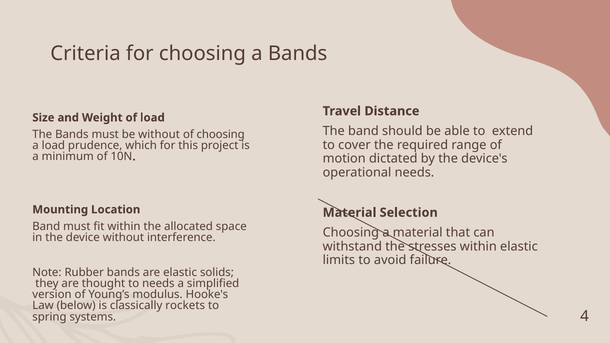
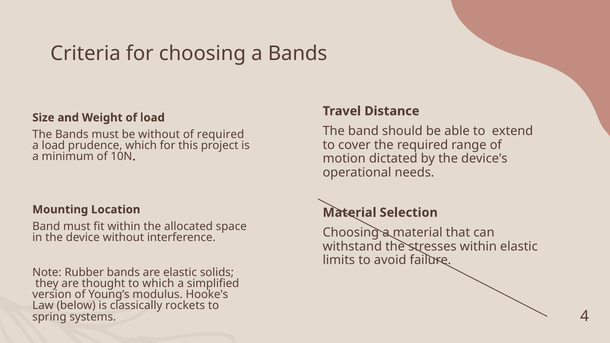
of choosing: choosing -> required
to needs: needs -> which
